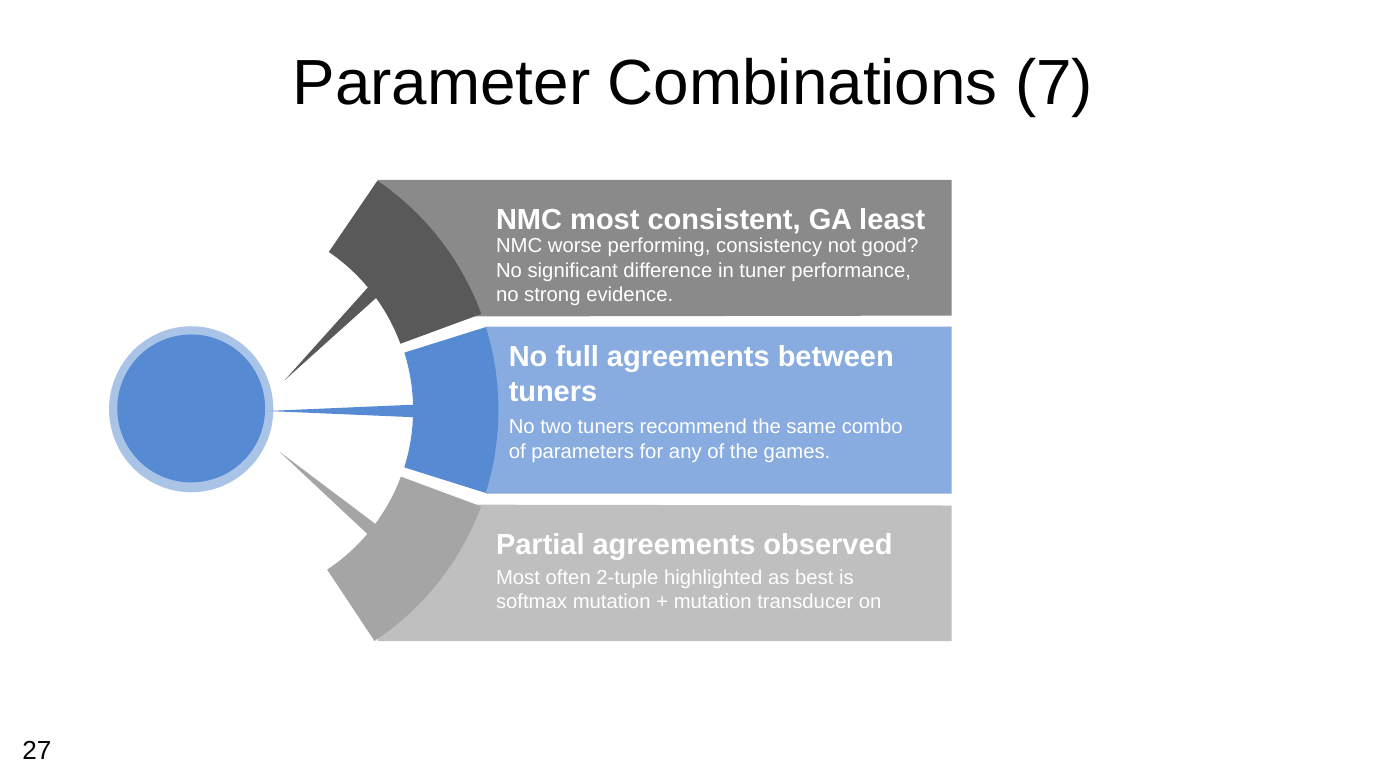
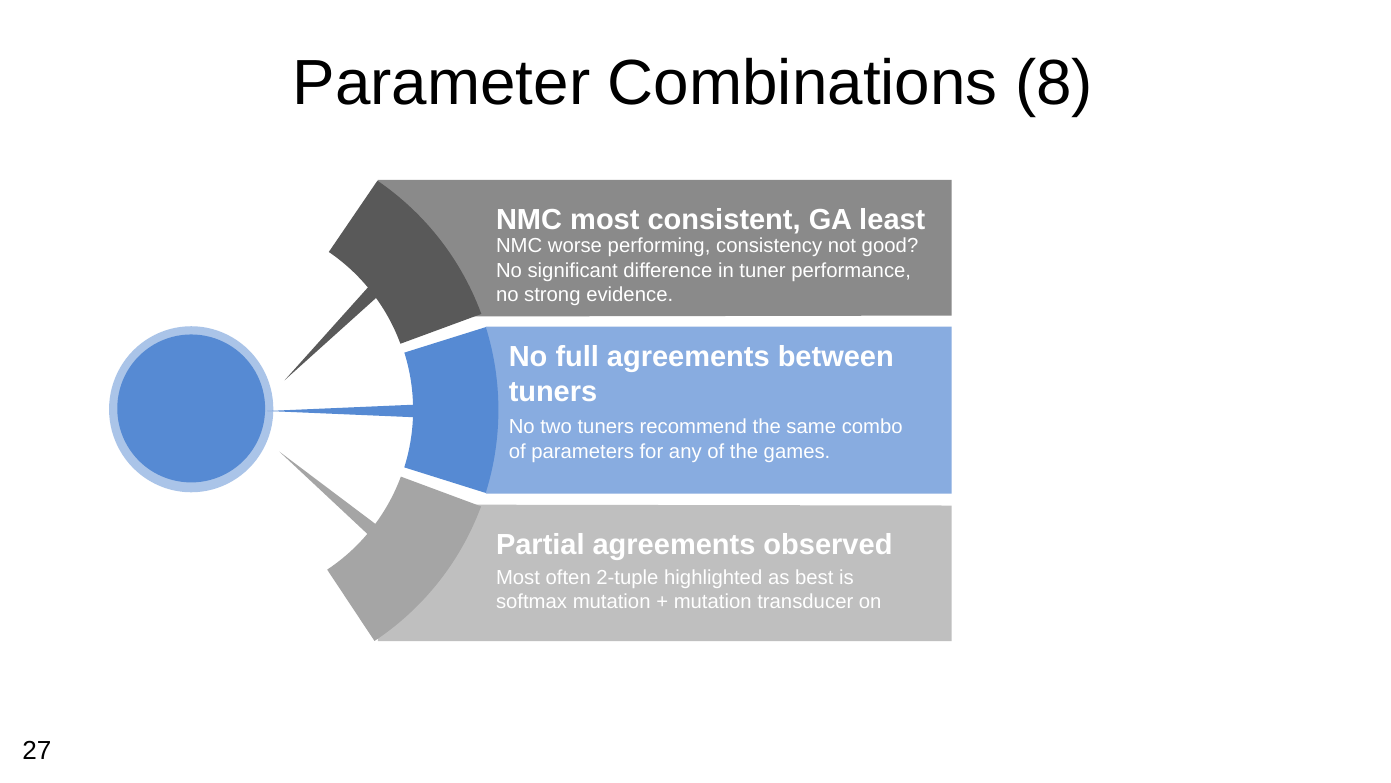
7: 7 -> 8
